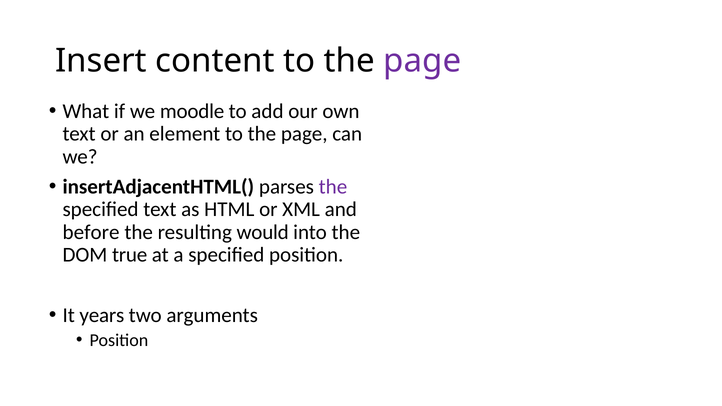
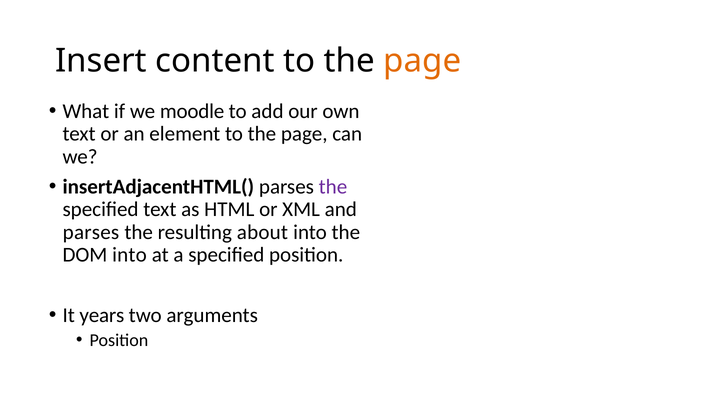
page at (422, 61) colour: purple -> orange
before at (91, 232): before -> parses
would: would -> about
DOM true: true -> into
